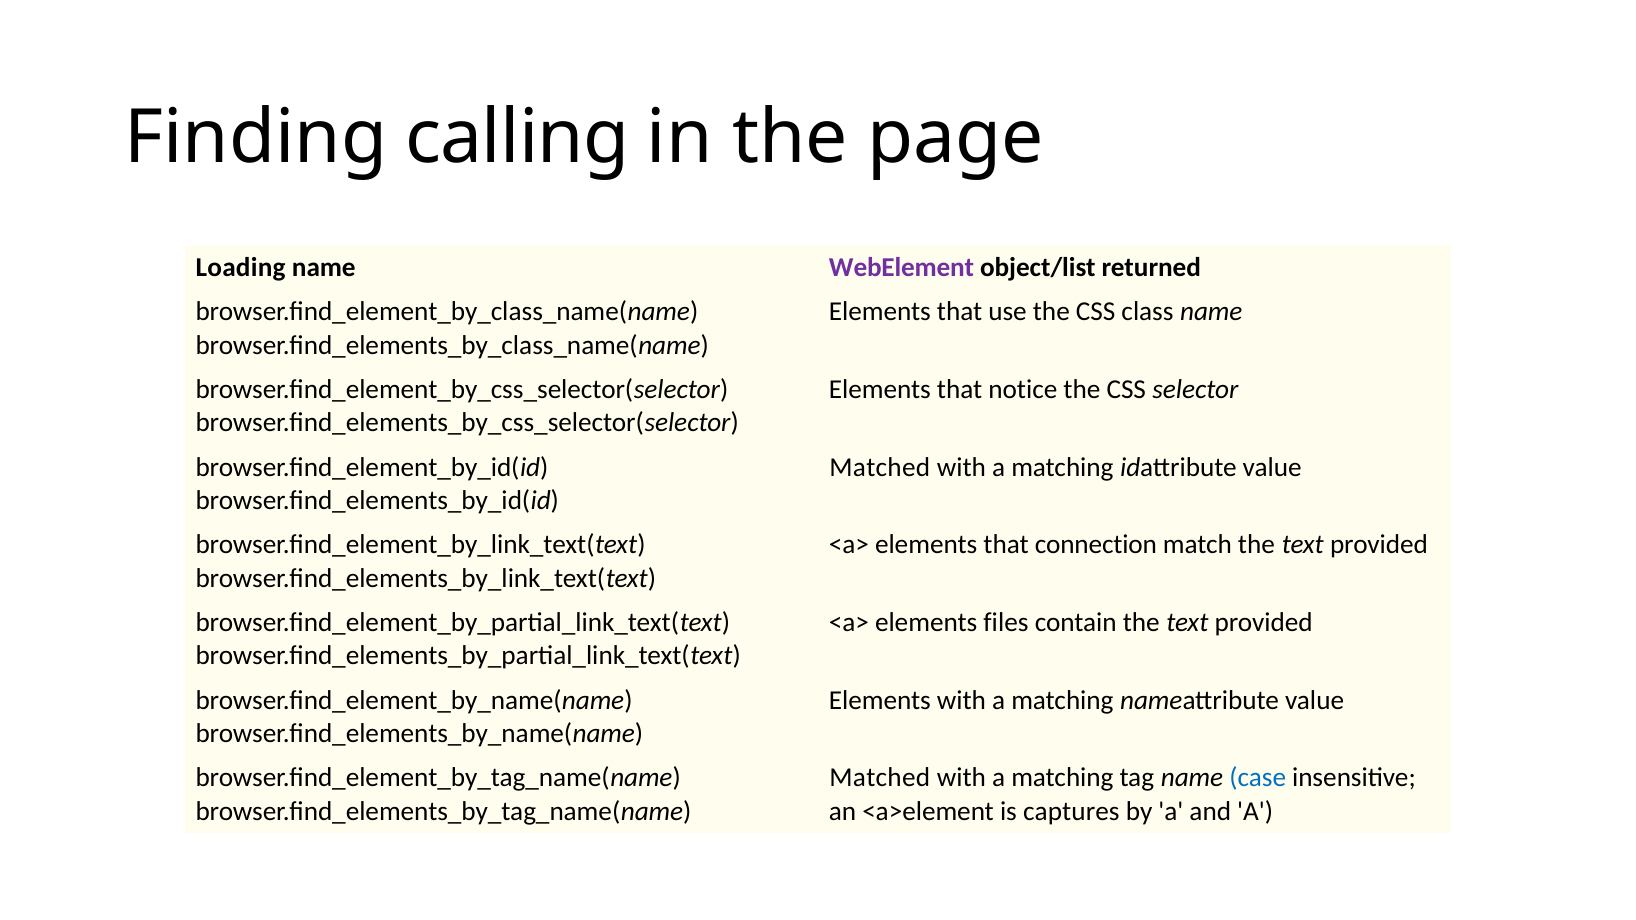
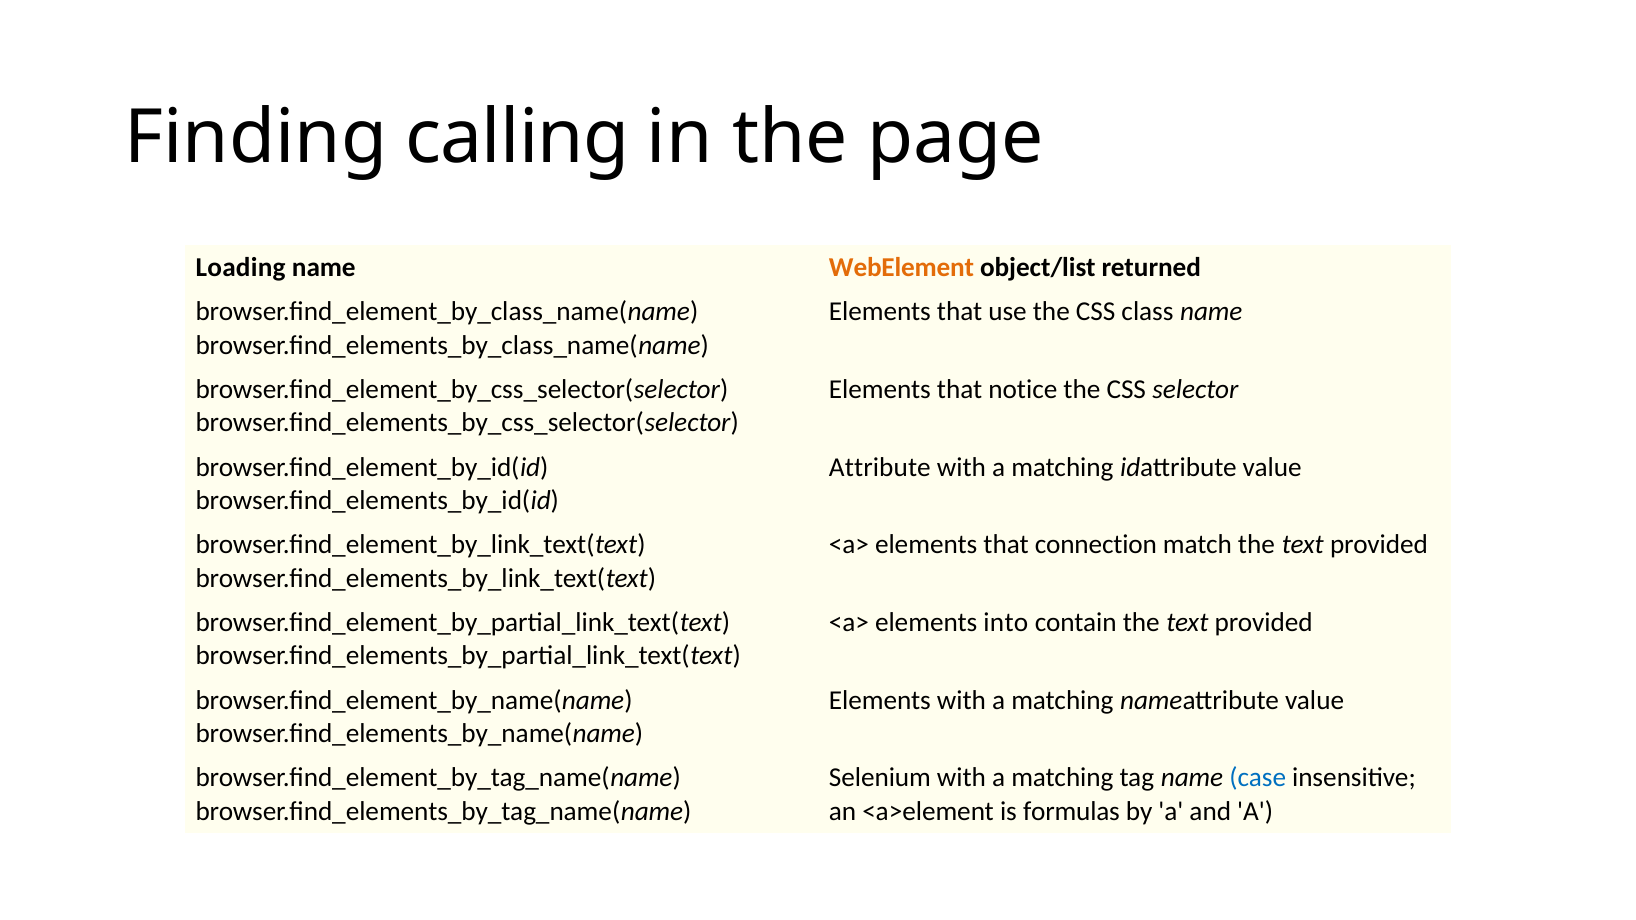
WebElement colour: purple -> orange
Matched at (880, 467): Matched -> Attribute
files: files -> into
Matched at (880, 778): Matched -> Selenium
captures: captures -> formulas
